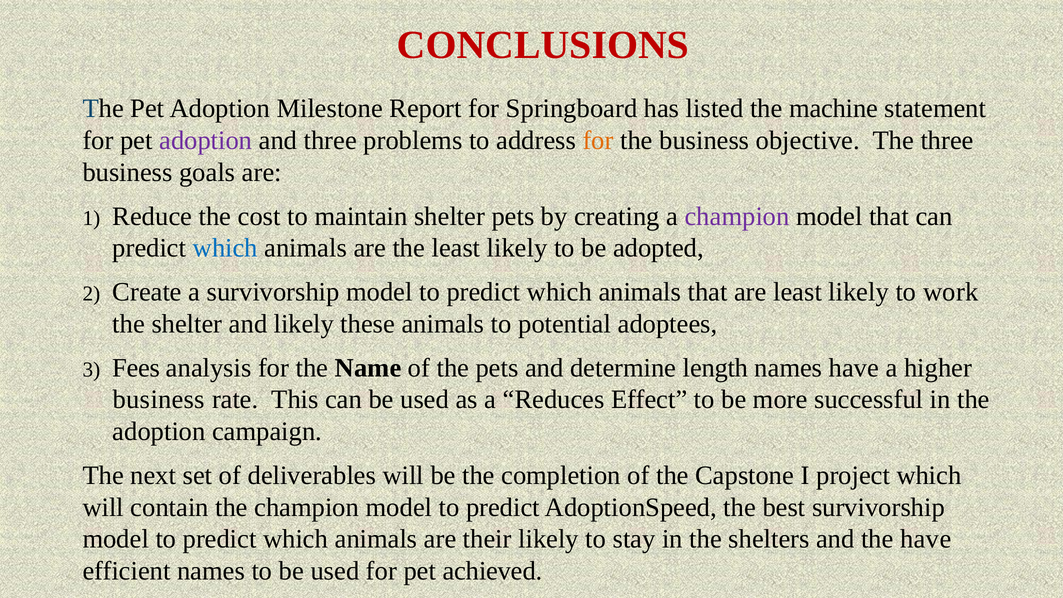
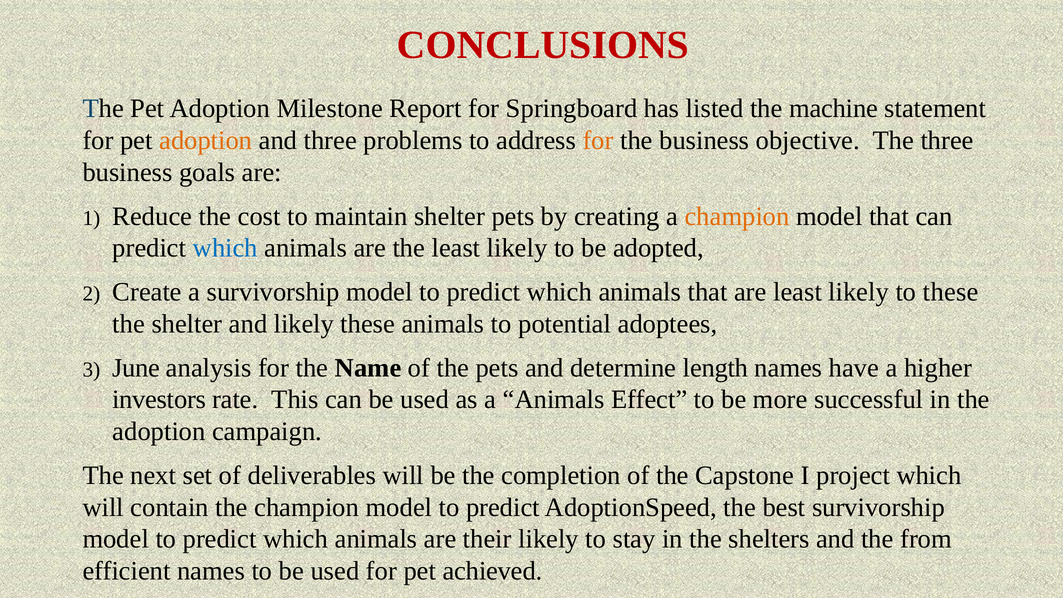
adoption at (206, 140) colour: purple -> orange
champion at (737, 216) colour: purple -> orange
to work: work -> these
Fees: Fees -> June
business at (159, 400): business -> investors
a Reduces: Reduces -> Animals
the have: have -> from
